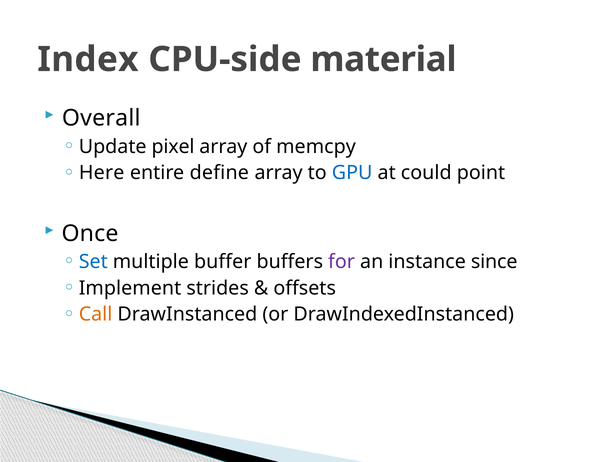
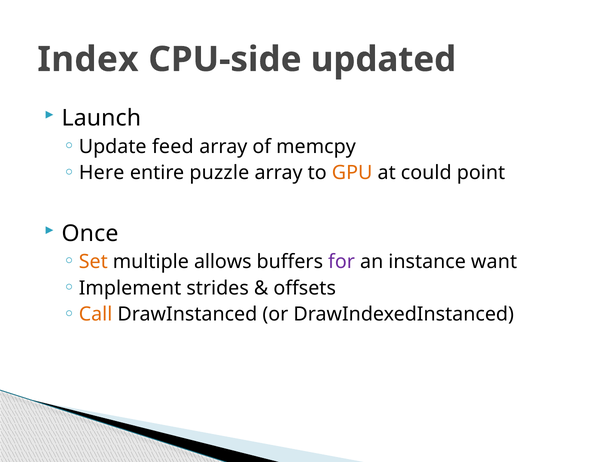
material: material -> updated
Overall: Overall -> Launch
pixel: pixel -> feed
define: define -> puzzle
GPU colour: blue -> orange
Set colour: blue -> orange
buffer: buffer -> allows
since: since -> want
